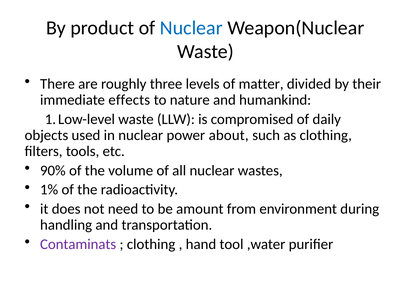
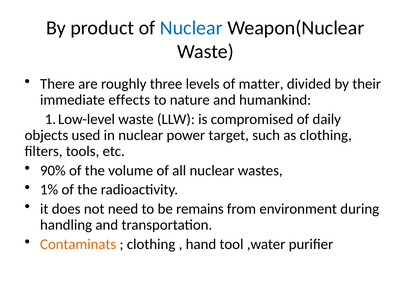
about: about -> target
amount: amount -> remains
Contaminats colour: purple -> orange
